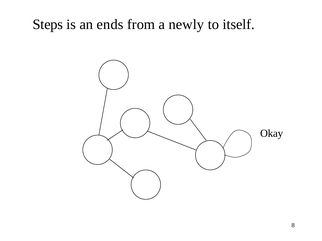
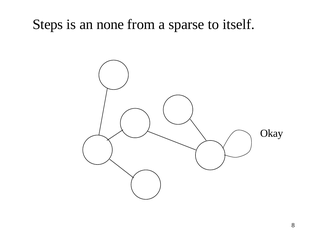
ends: ends -> none
newly: newly -> sparse
